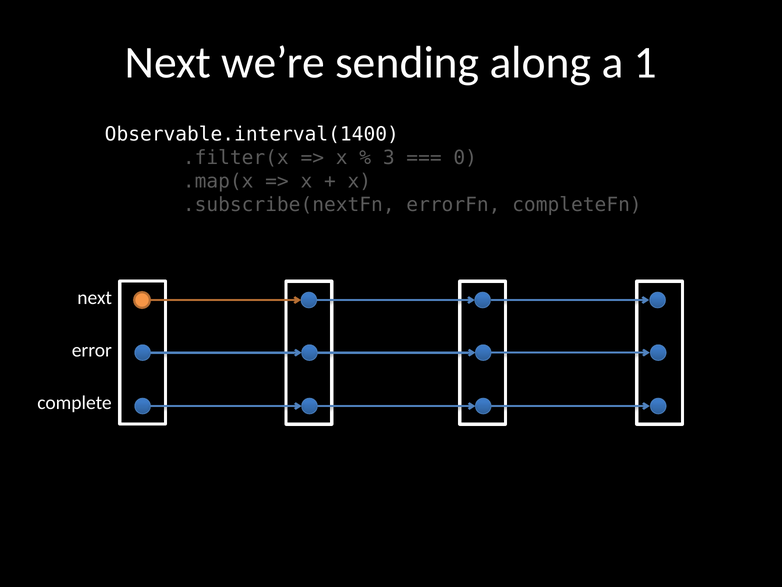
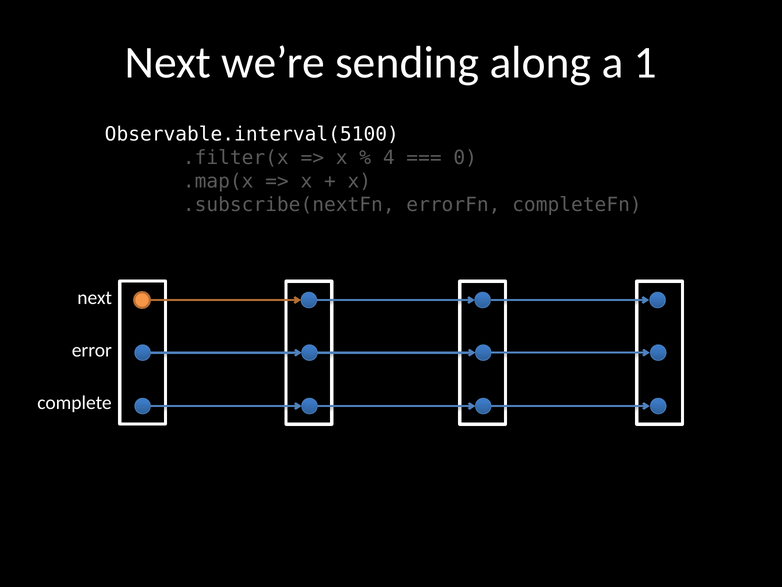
Observable.interval(1400: Observable.interval(1400 -> Observable.interval(5100
3: 3 -> 4
